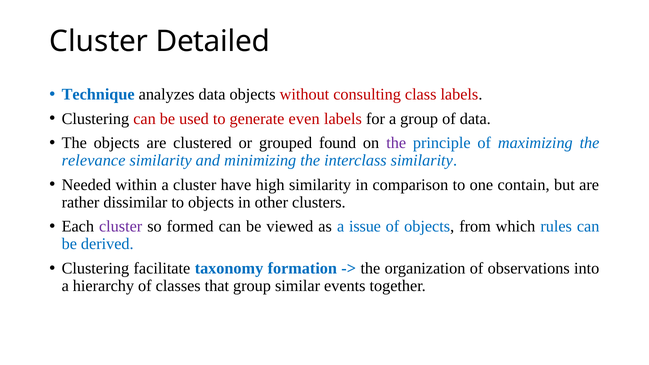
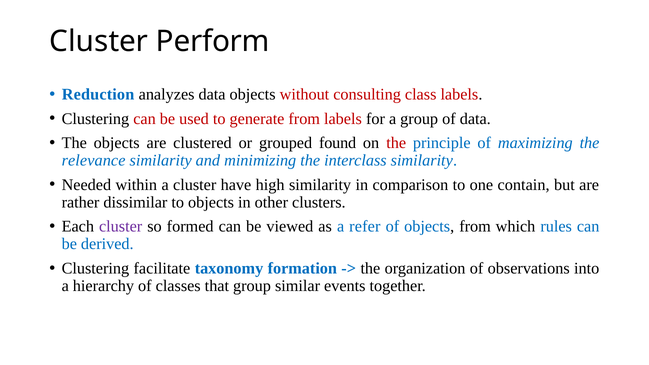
Detailed: Detailed -> Perform
Technique: Technique -> Reduction
generate even: even -> from
the at (396, 143) colour: purple -> red
issue: issue -> refer
